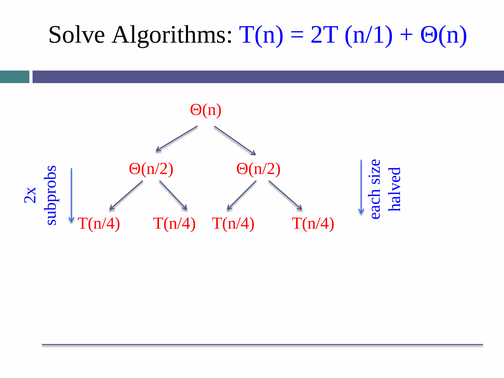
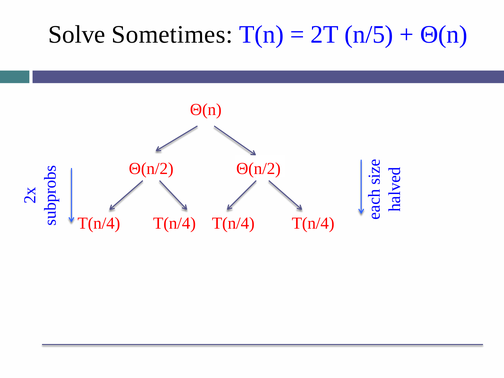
Algorithms: Algorithms -> Sometimes
n/1: n/1 -> n/5
